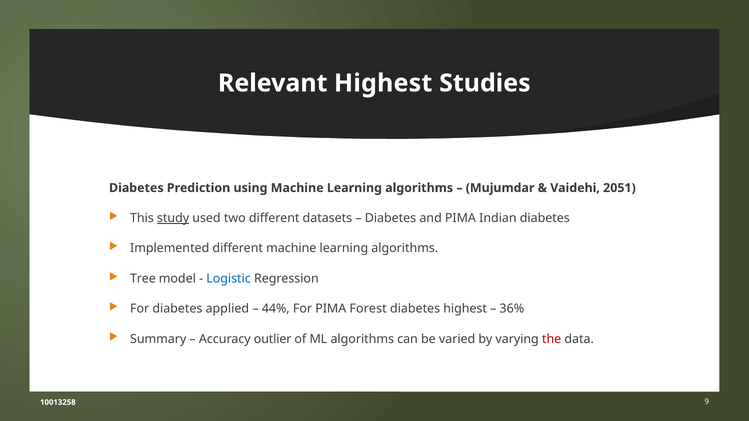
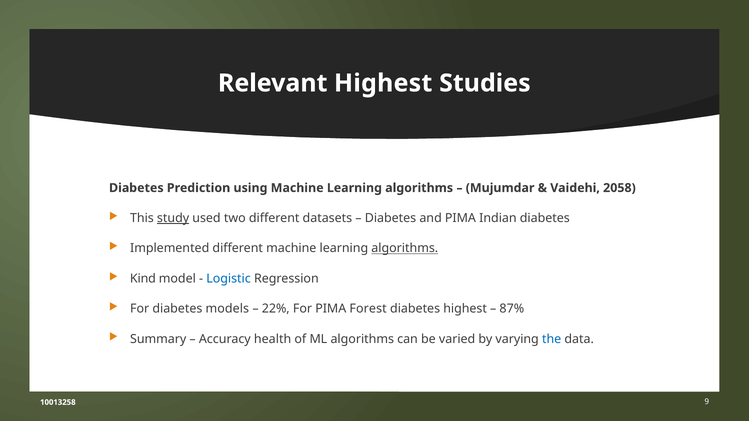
2051: 2051 -> 2058
algorithms at (405, 249) underline: none -> present
Tree: Tree -> Kind
applied: applied -> models
44%: 44% -> 22%
36%: 36% -> 87%
outlier: outlier -> health
the colour: red -> blue
